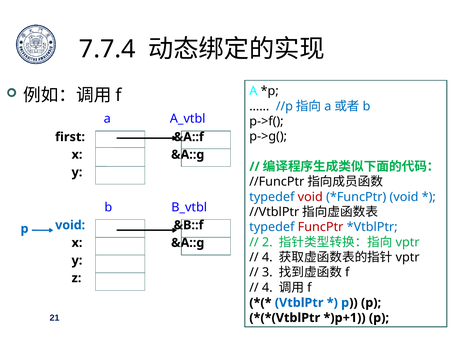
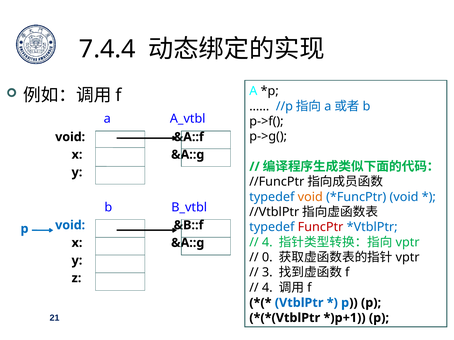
7.7.4: 7.7.4 -> 7.4.4
first at (70, 137): first -> void
void at (310, 197) colour: red -> orange
2 at (267, 243): 2 -> 4
4 at (267, 258): 4 -> 0
